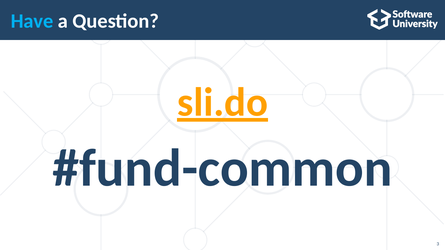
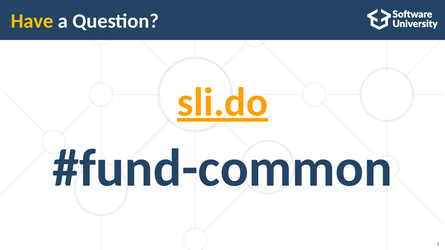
Have colour: light blue -> yellow
